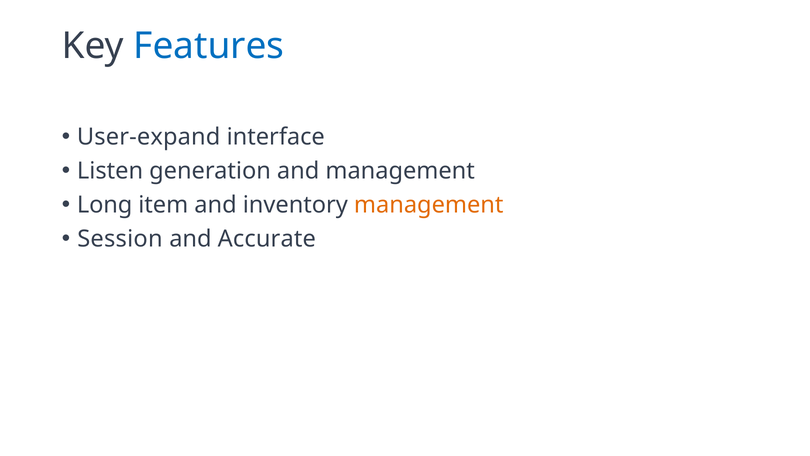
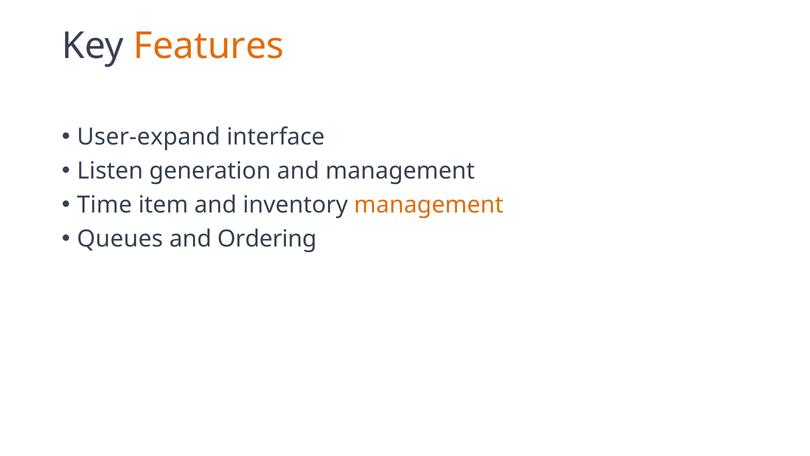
Features colour: blue -> orange
Long: Long -> Time
Session: Session -> Queues
Accurate: Accurate -> Ordering
